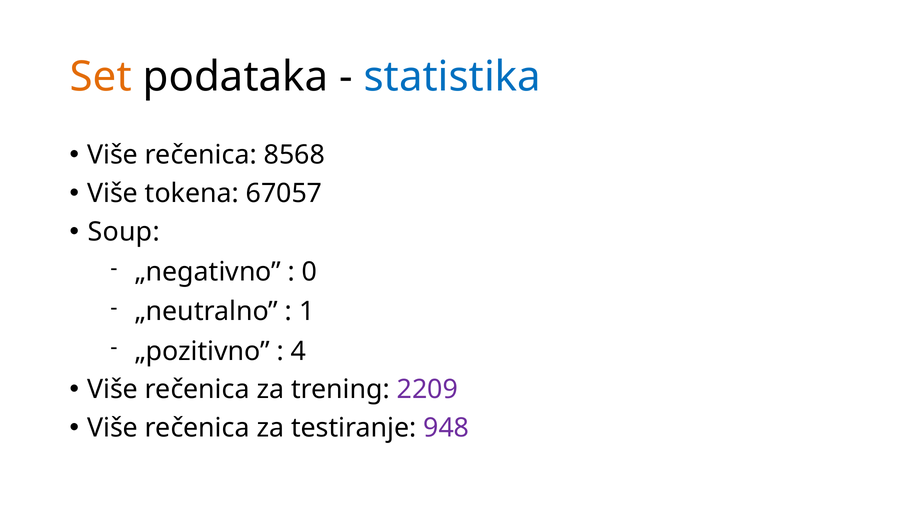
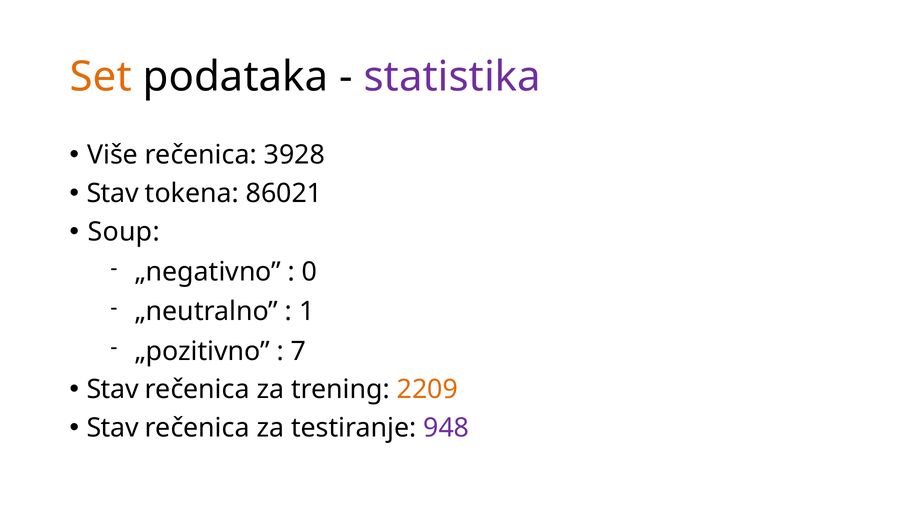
statistika colour: blue -> purple
8568: 8568 -> 3928
Više at (113, 194): Više -> Stav
67057: 67057 -> 86021
4: 4 -> 7
Više at (113, 390): Više -> Stav
2209 colour: purple -> orange
Više at (113, 428): Više -> Stav
